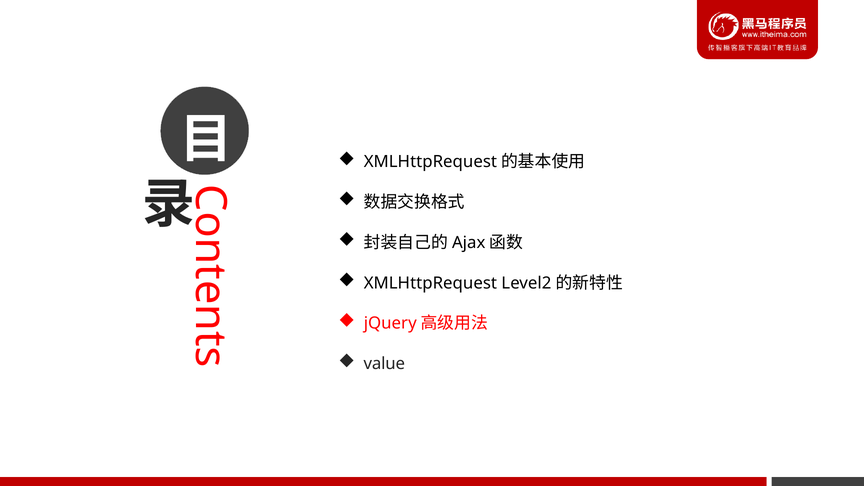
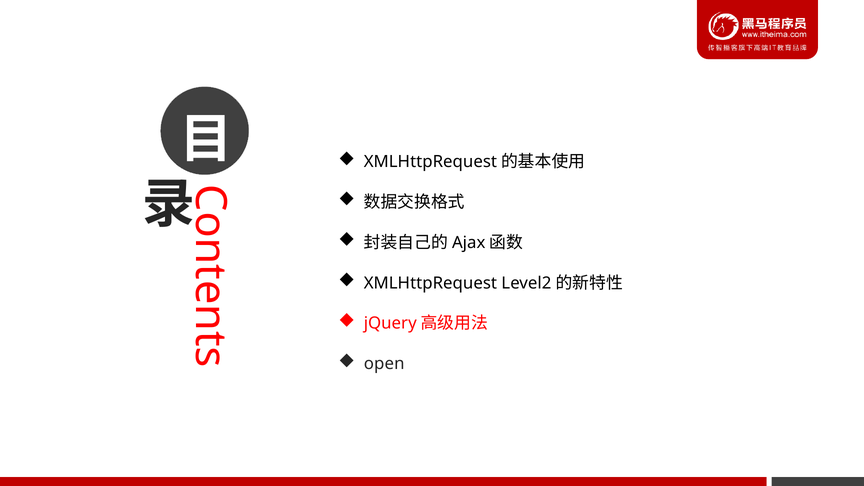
value: value -> open
